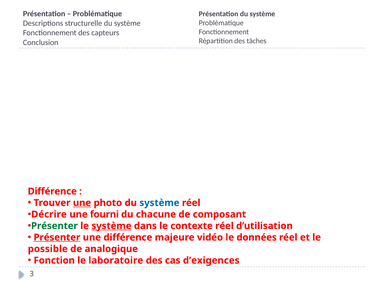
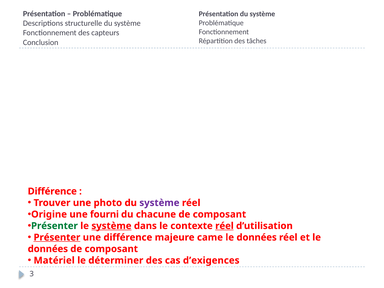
une at (82, 203) underline: present -> none
système at (159, 203) colour: blue -> purple
Décrire: Décrire -> Origine
réel at (224, 226) underline: none -> present
vidéo: vidéo -> came
possible at (48, 249): possible -> données
analogique at (111, 249): analogique -> composant
Fonction: Fonction -> Matériel
laboratoire: laboratoire -> déterminer
